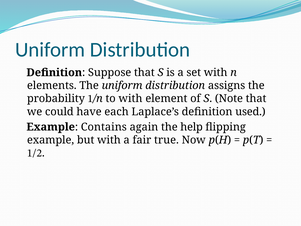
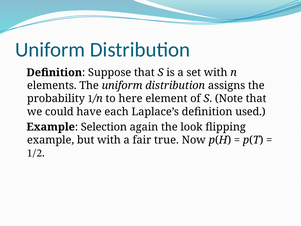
to with: with -> here
Contains: Contains -> Selection
help: help -> look
